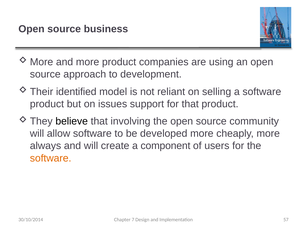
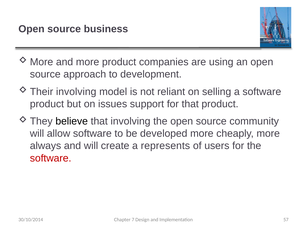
identified at (76, 92): identified -> involving
component: component -> represents
software at (51, 158) colour: orange -> red
